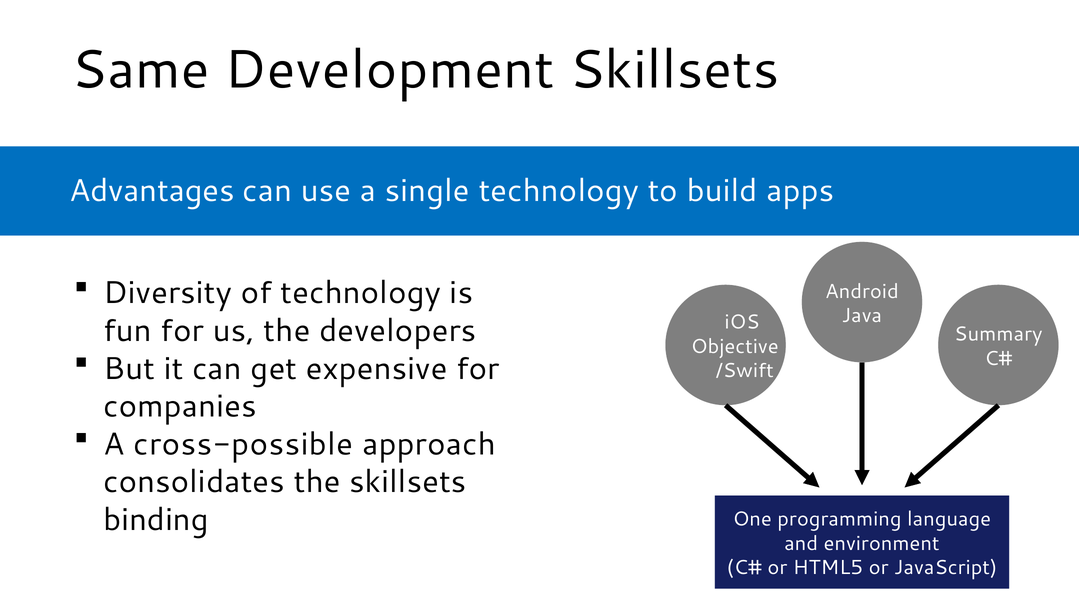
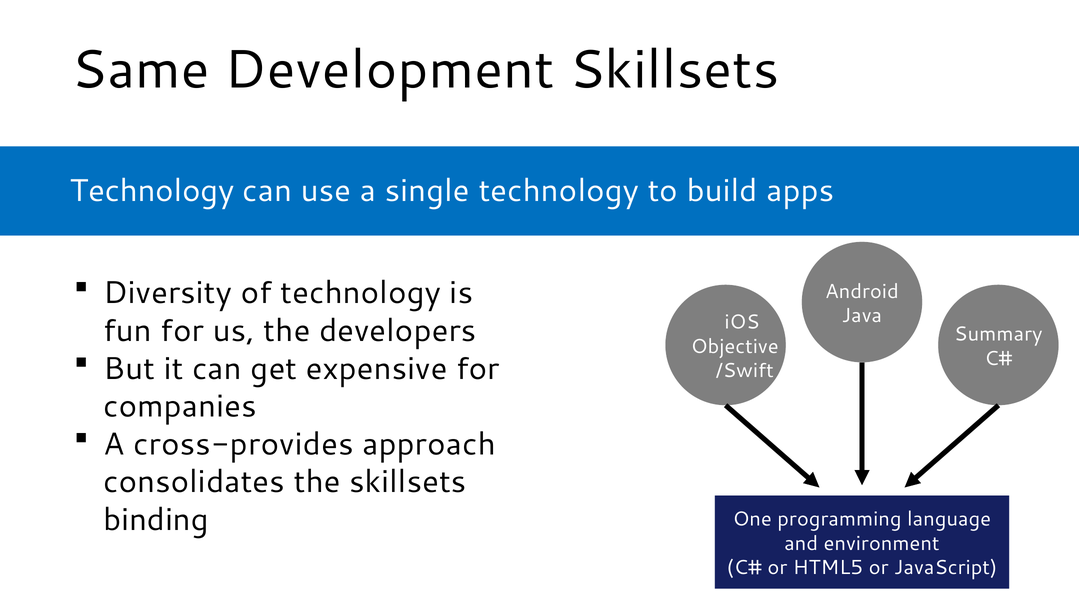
Advantages at (152, 191): Advantages -> Technology
cross-possible: cross-possible -> cross-provides
